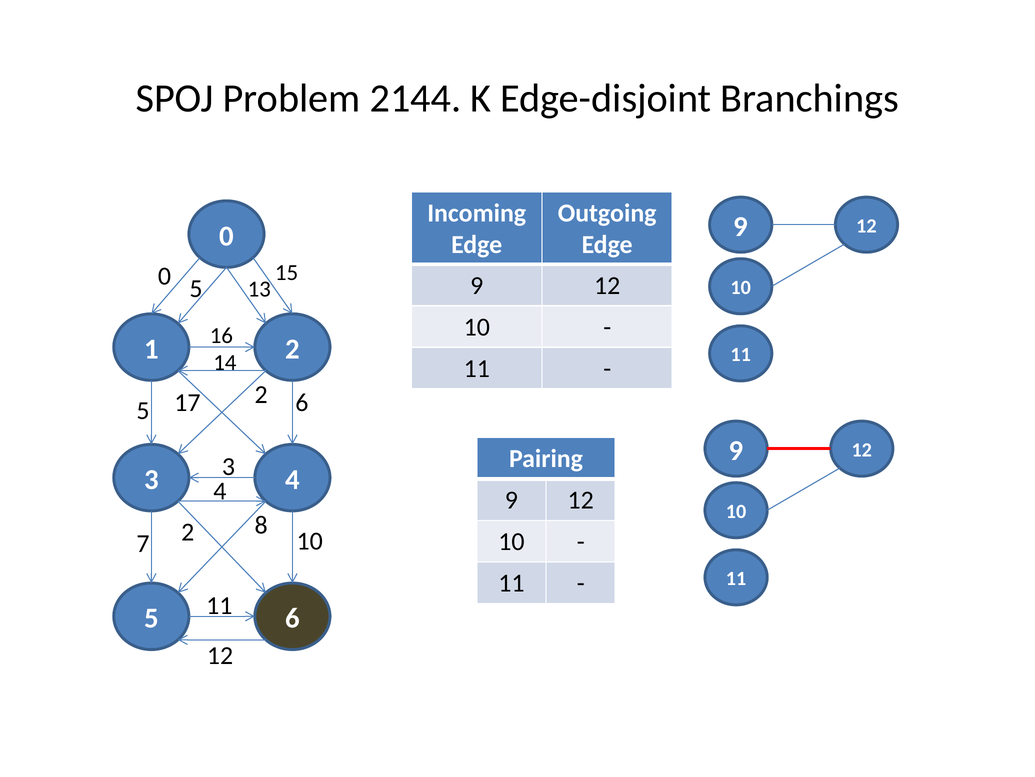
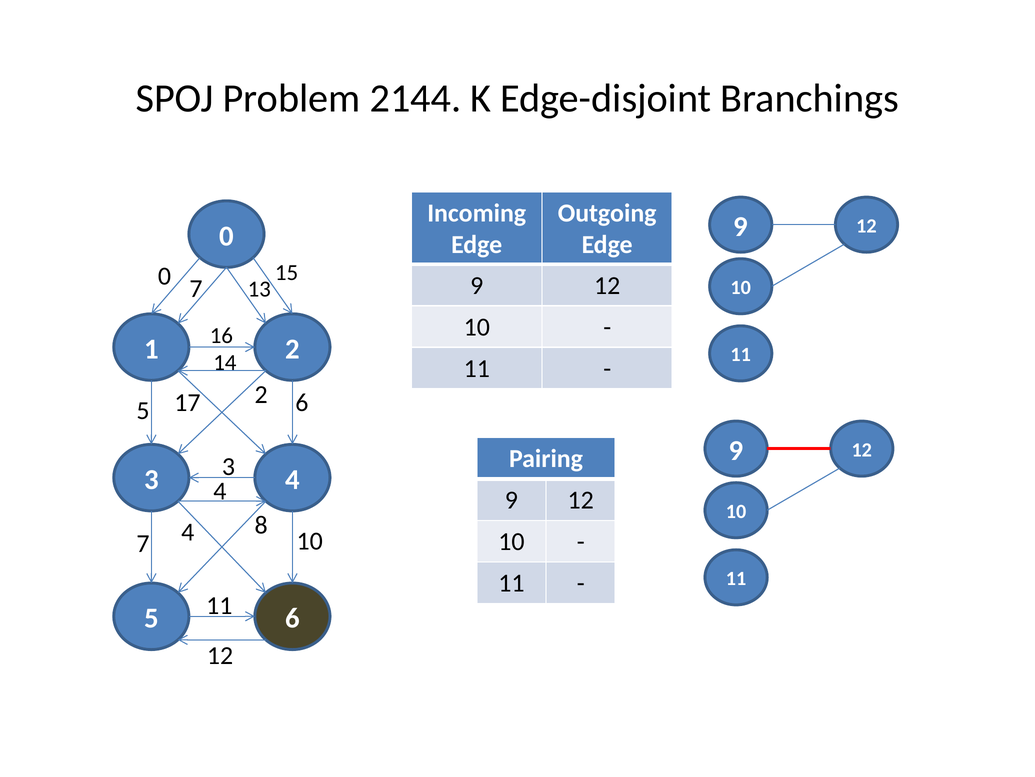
0 5: 5 -> 7
7 2: 2 -> 4
